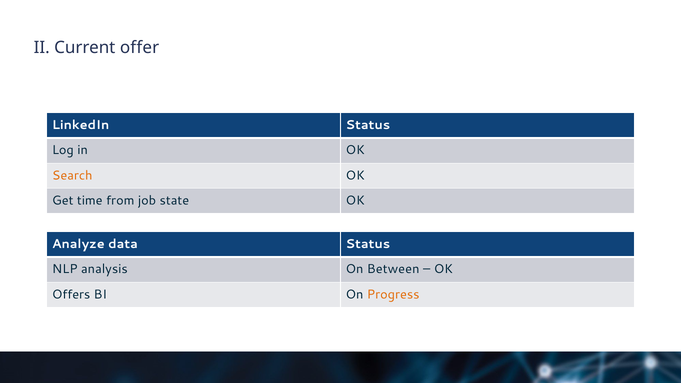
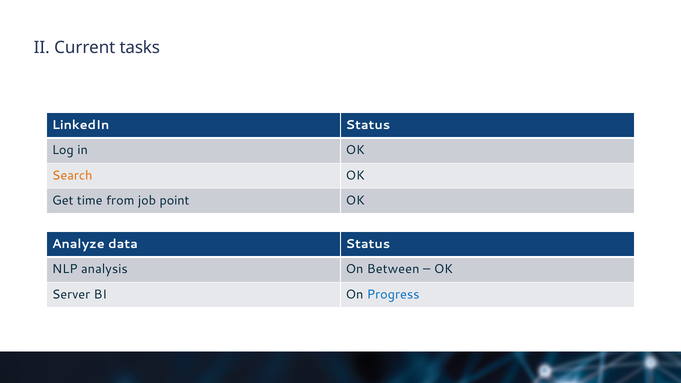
offer: offer -> tasks
state: state -> point
Offers: Offers -> Server
Progress colour: orange -> blue
